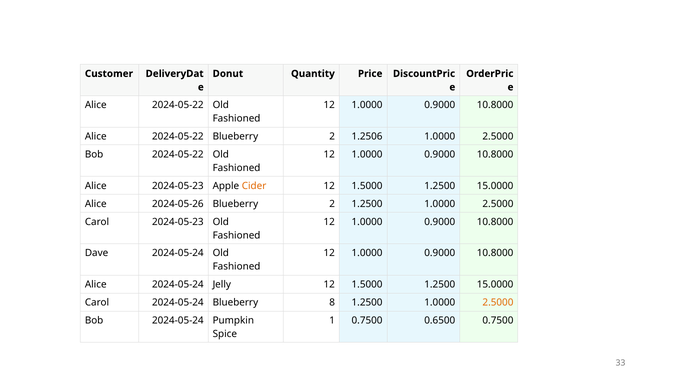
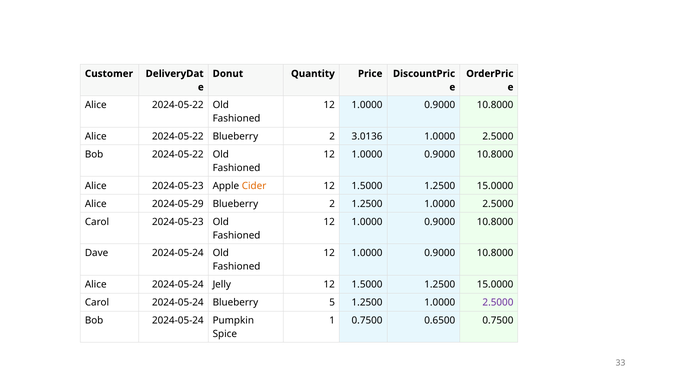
1.2506: 1.2506 -> 3.0136
2024-05-26: 2024-05-26 -> 2024-05-29
8: 8 -> 5
2.5000 at (498, 302) colour: orange -> purple
